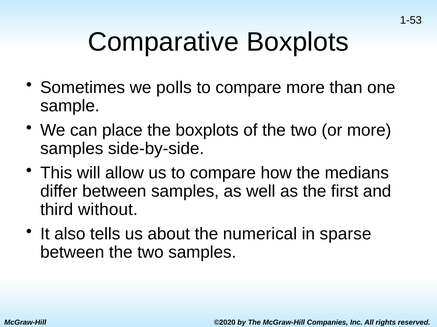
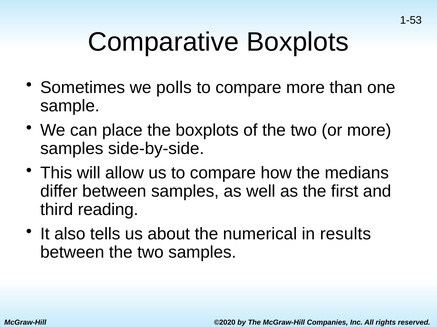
without: without -> reading
sparse: sparse -> results
